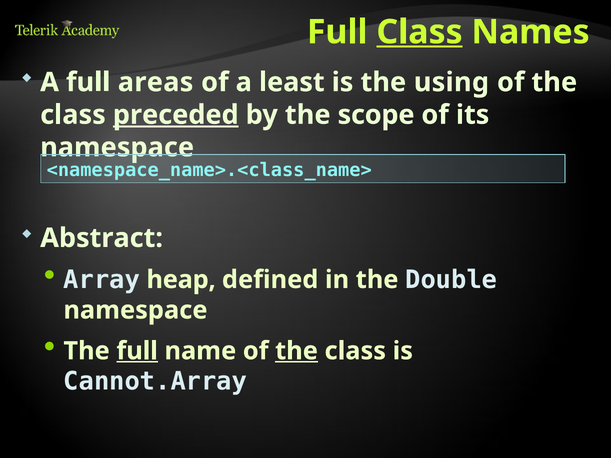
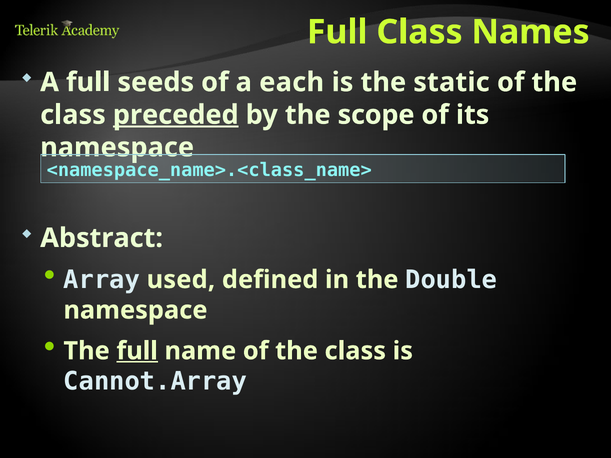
Class at (420, 32) underline: present -> none
areas: areas -> seeds
least: least -> each
using: using -> static
heap: heap -> used
the at (297, 351) underline: present -> none
